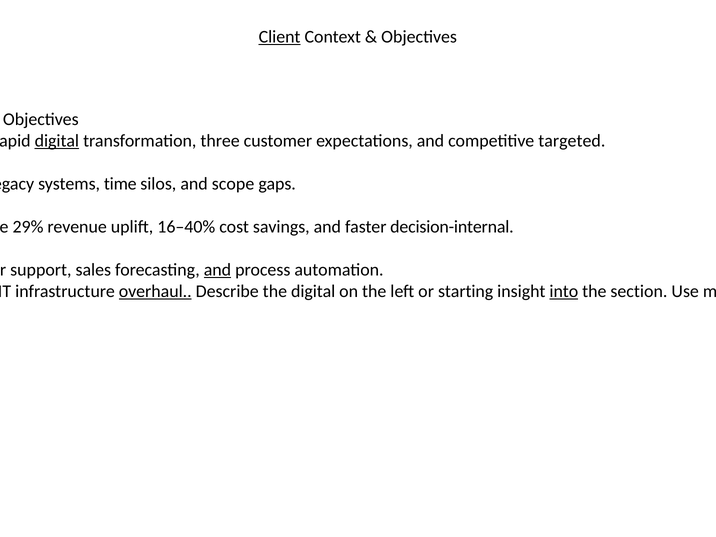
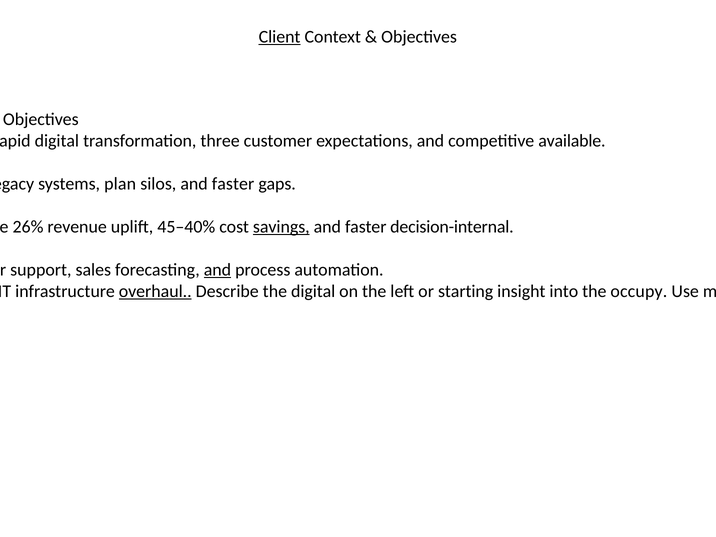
digital at (57, 141) underline: present -> none
targeted: targeted -> available
time: time -> plan
silos and scope: scope -> faster
29%: 29% -> 26%
16–40%: 16–40% -> 45–40%
savings underline: none -> present
into underline: present -> none
the section: section -> occupy
